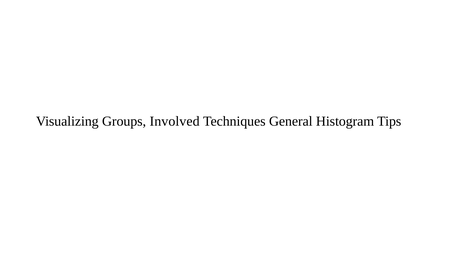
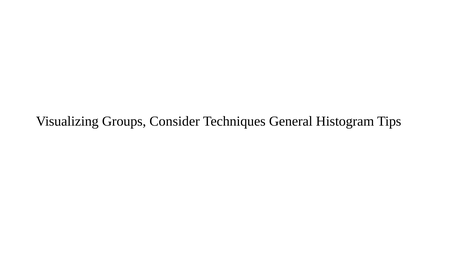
Involved: Involved -> Consider
